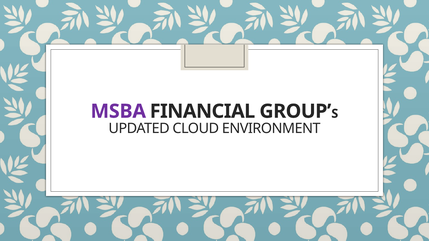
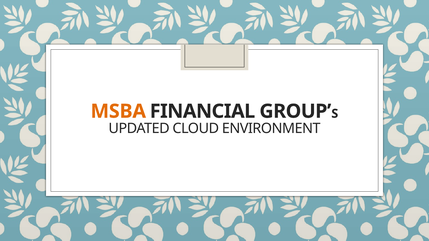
MSBA colour: purple -> orange
